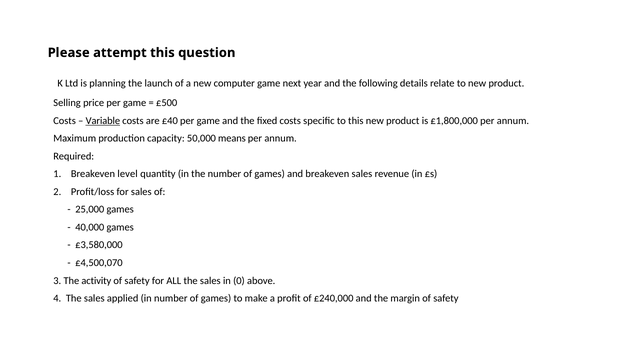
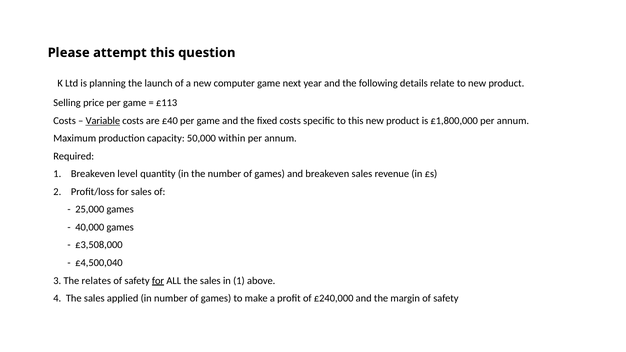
£500: £500 -> £113
means: means -> within
£3,580,000: £3,580,000 -> £3,508,000
£4,500,070: £4,500,070 -> £4,500,040
activity: activity -> relates
for at (158, 281) underline: none -> present
in 0: 0 -> 1
